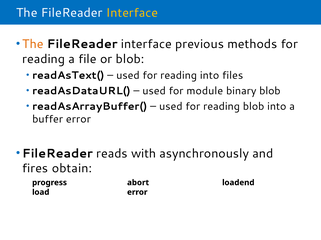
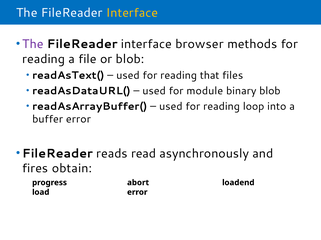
The at (33, 44) colour: orange -> purple
previous: previous -> browser
reading into: into -> that
reading blob: blob -> loop
with: with -> read
